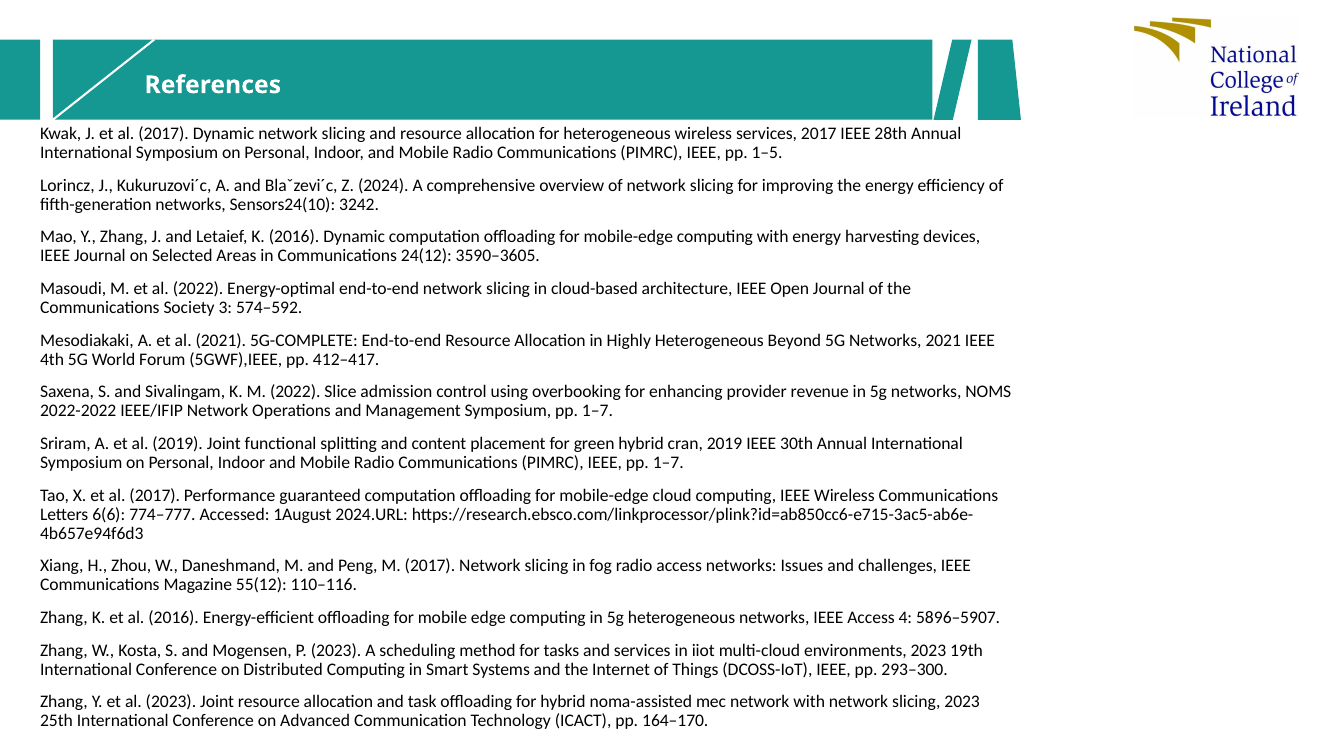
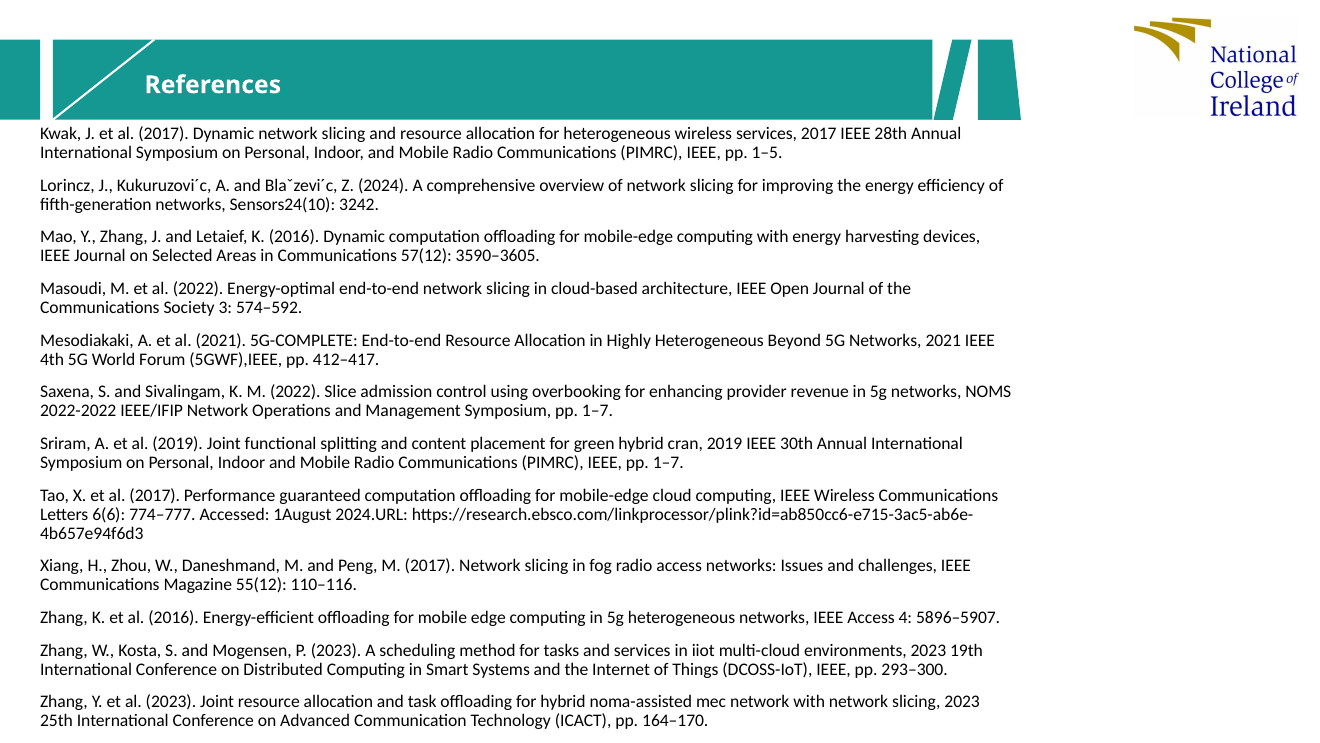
24(12: 24(12 -> 57(12
